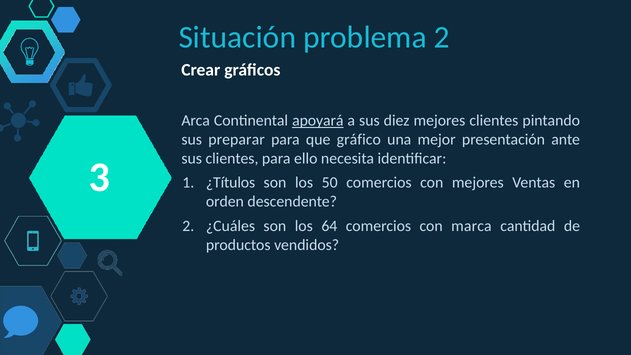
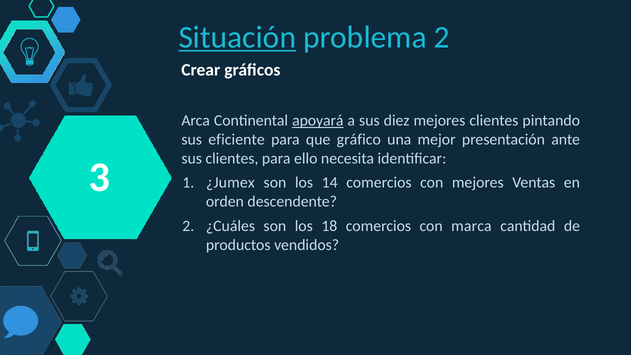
Situación underline: none -> present
preparar: preparar -> eficiente
¿Títulos: ¿Títulos -> ¿Jumex
50: 50 -> 14
64: 64 -> 18
